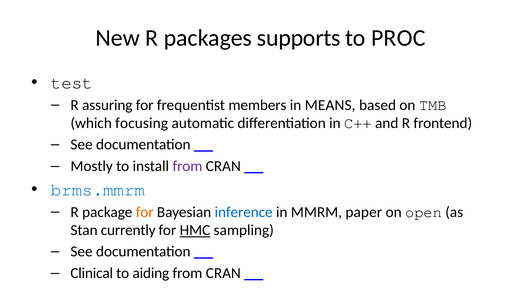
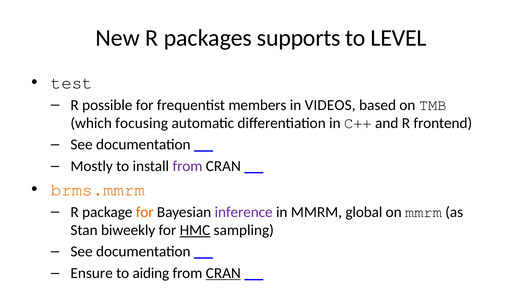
PROC: PROC -> LEVEL
assuring: assuring -> possible
MEANS: MEANS -> VIDEOS
brms.mmrm colour: blue -> orange
inference colour: blue -> purple
paper: paper -> global
on open: open -> mmrm
currently: currently -> biweekly
Clinical: Clinical -> Ensure
CRAN at (223, 274) underline: none -> present
